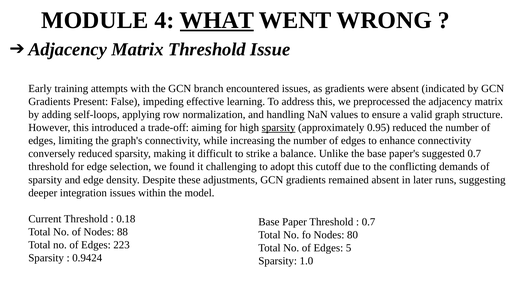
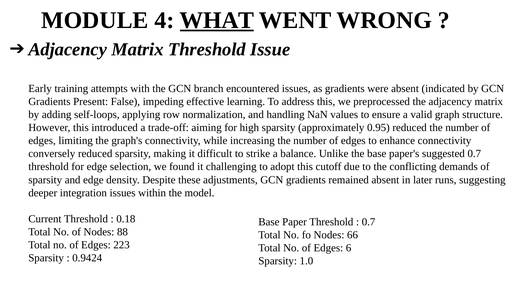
sparsity at (279, 127) underline: present -> none
80: 80 -> 66
5: 5 -> 6
